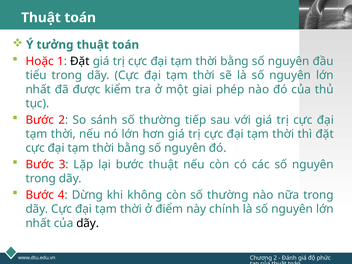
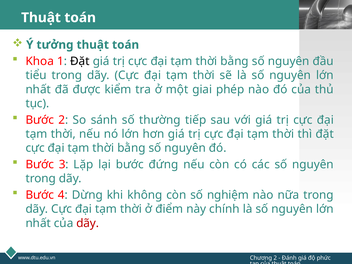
Hoặc: Hoặc -> Khoa
bước thuật: thuật -> đứng
còn số thường: thường -> nghiệm
dãy at (88, 223) colour: black -> red
